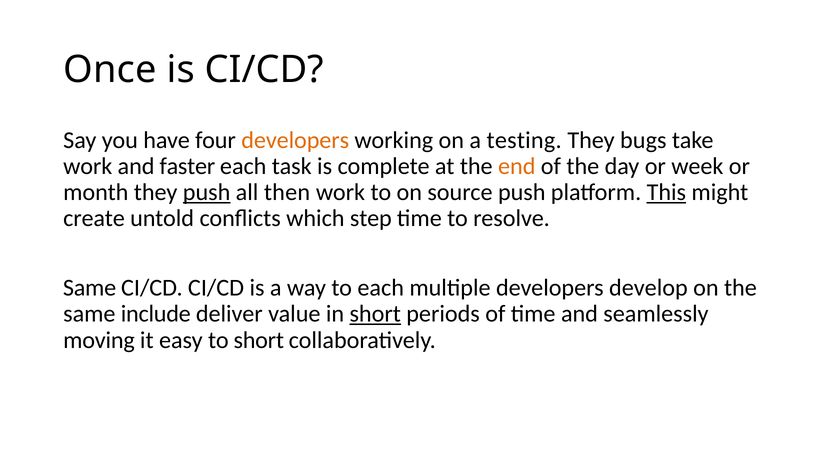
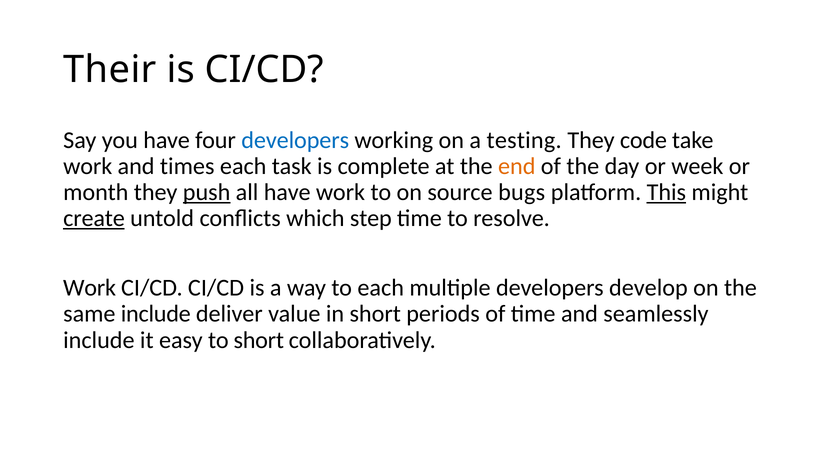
Once: Once -> Their
developers at (295, 140) colour: orange -> blue
bugs: bugs -> code
faster: faster -> times
all then: then -> have
source push: push -> bugs
create underline: none -> present
Same at (90, 288): Same -> Work
short at (375, 314) underline: present -> none
moving at (99, 340): moving -> include
